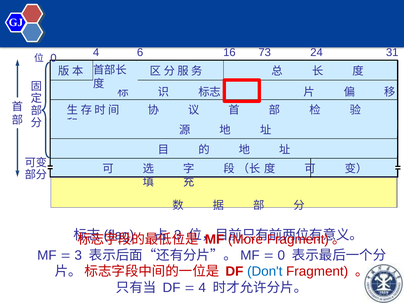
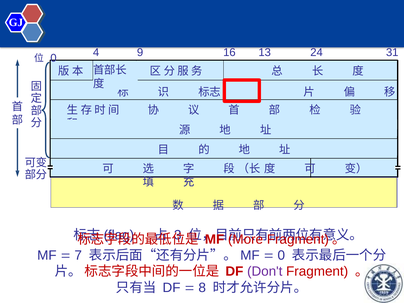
6: 6 -> 9
73: 73 -> 13
3 at (78, 255): 3 -> 7
Don't colour: blue -> purple
4 at (202, 288): 4 -> 8
